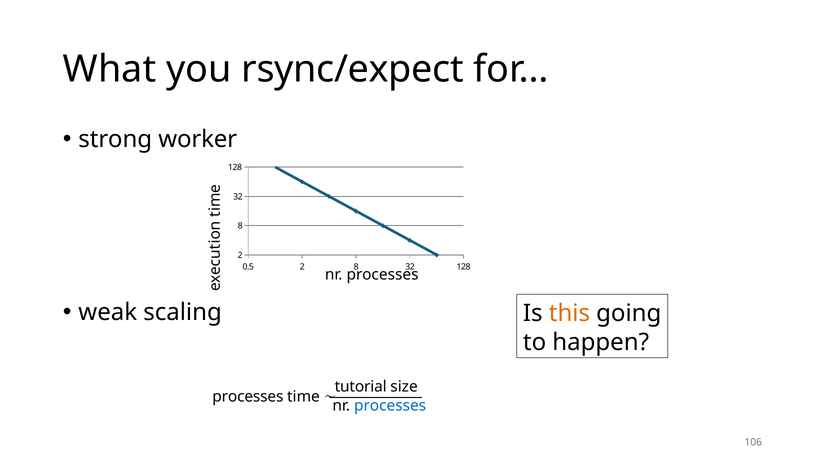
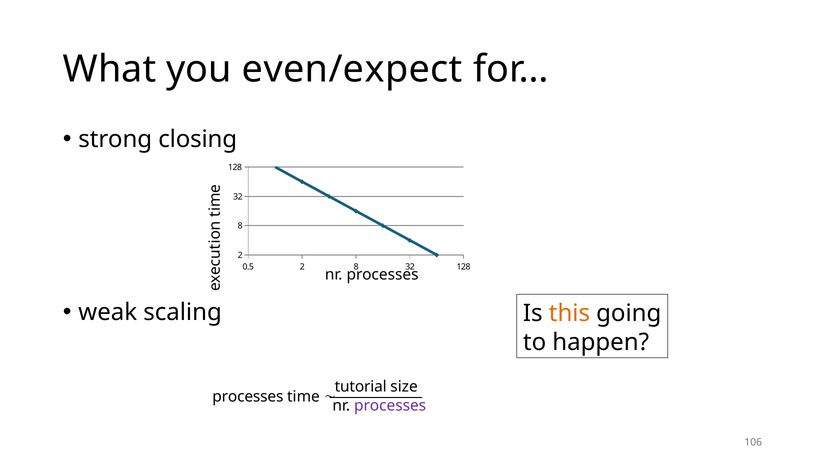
rsync/expect: rsync/expect -> even/expect
worker: worker -> closing
processes at (390, 406) colour: blue -> purple
